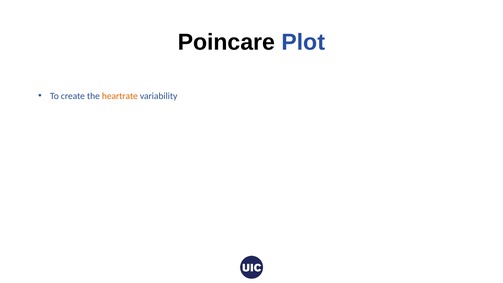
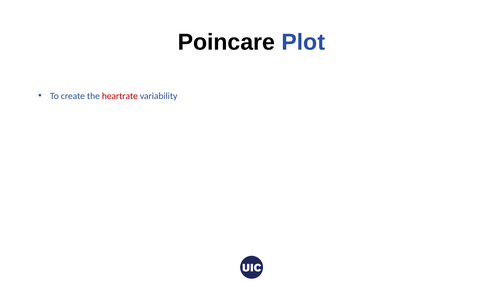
heartrate colour: orange -> red
